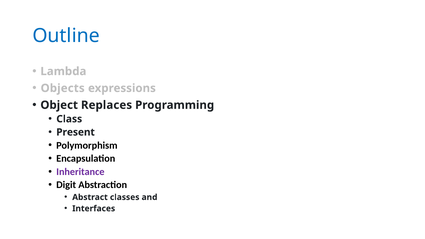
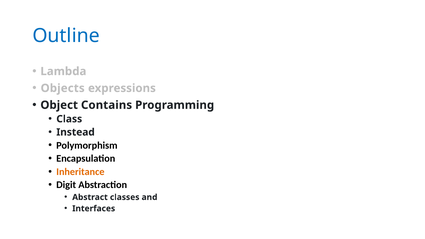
Replaces: Replaces -> Contains
Present: Present -> Instead
Inheritance colour: purple -> orange
